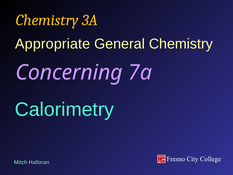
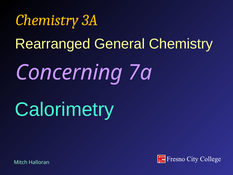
Appropriate: Appropriate -> Rearranged
